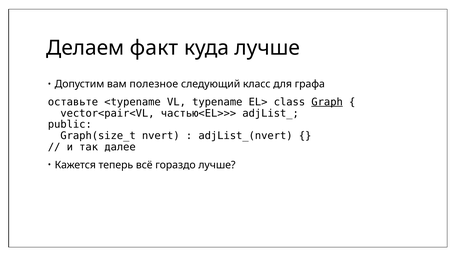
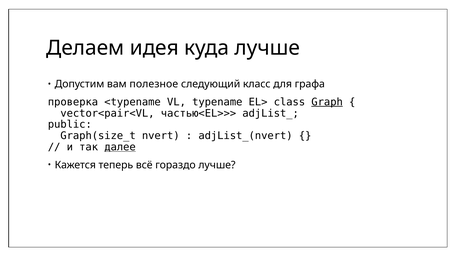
факт: факт -> идея
оставьте: оставьте -> проверка
далее underline: none -> present
